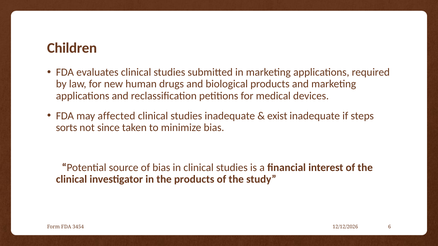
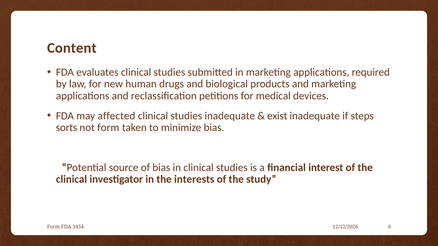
Children: Children -> Content
not since: since -> form
the products: products -> interests
